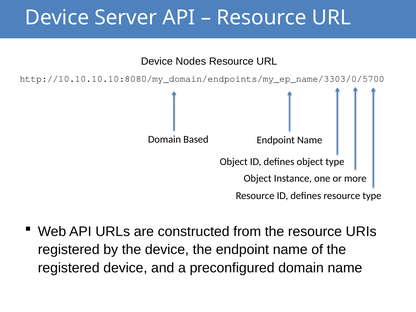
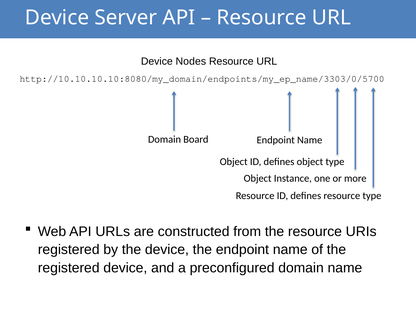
Based: Based -> Board
